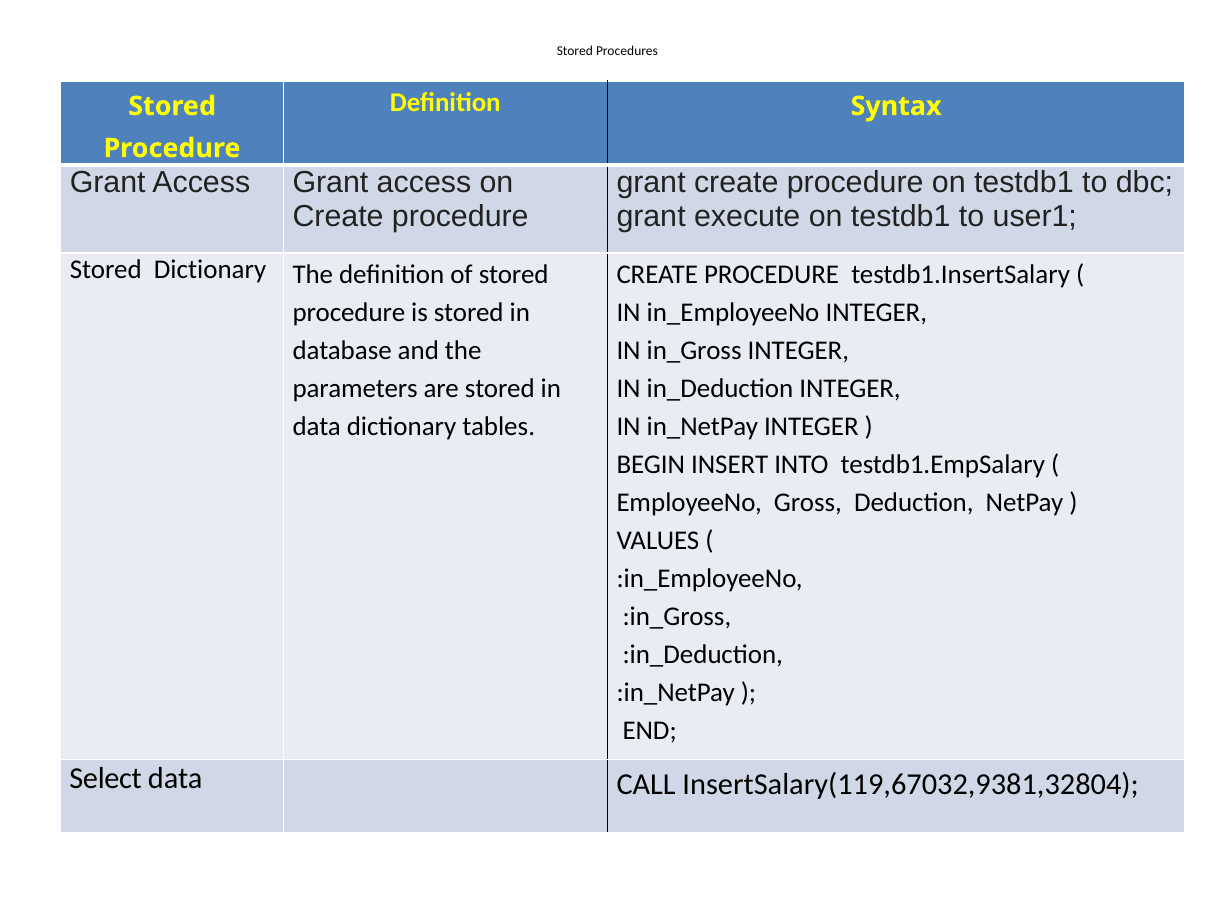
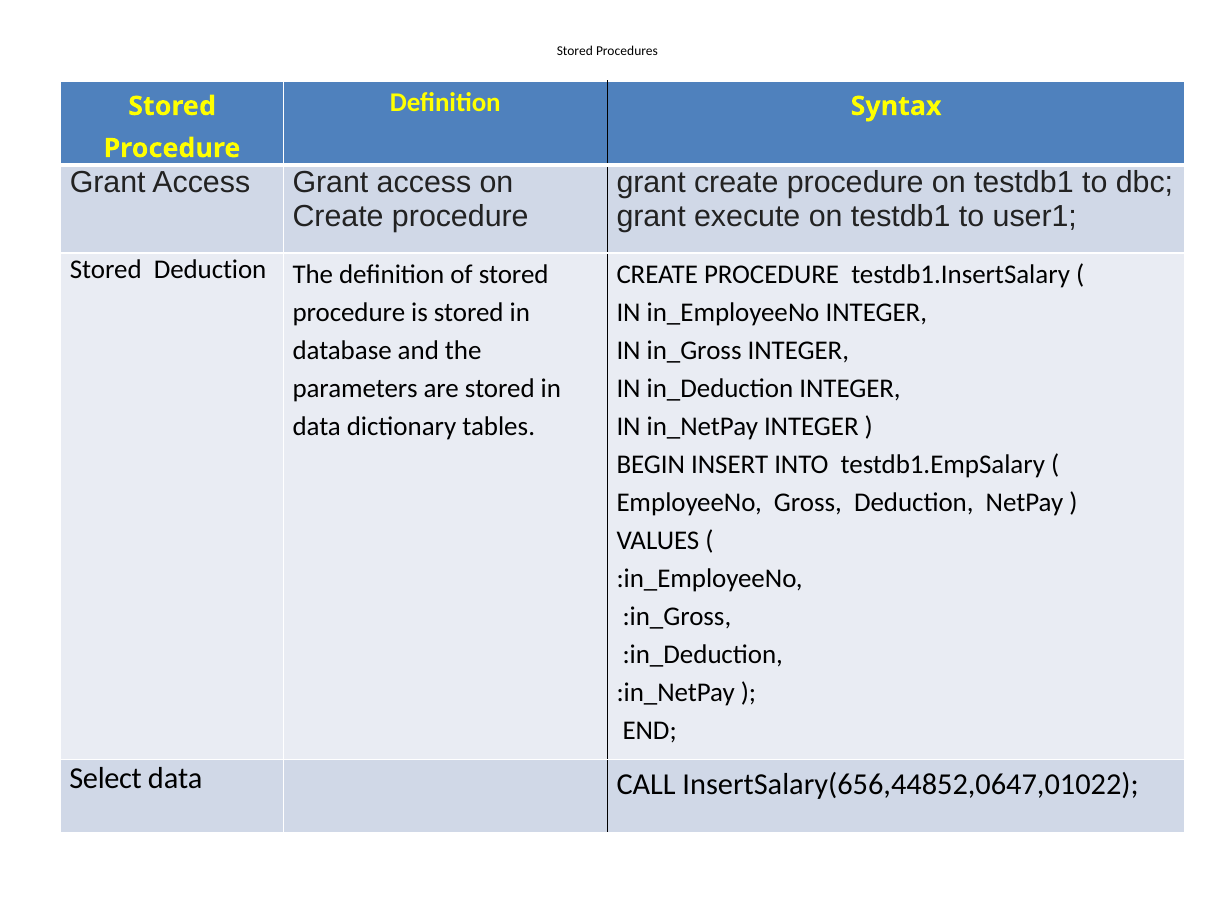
Stored Dictionary: Dictionary -> Deduction
InsertSalary(119,67032,9381,32804: InsertSalary(119,67032,9381,32804 -> InsertSalary(656,44852,0647,01022
